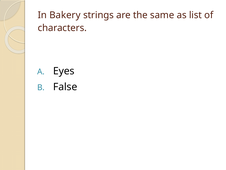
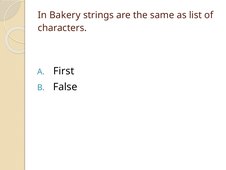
Eyes: Eyes -> First
